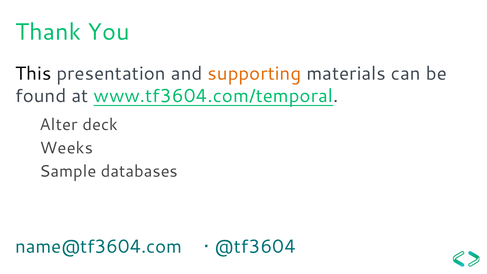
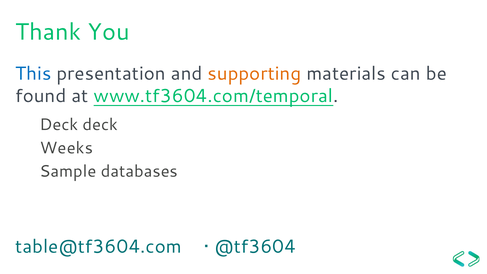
This colour: black -> blue
Alter at (59, 125): Alter -> Deck
name@tf3604.com: name@tf3604.com -> table@tf3604.com
